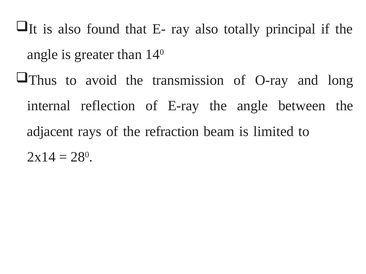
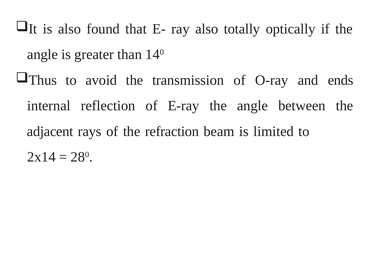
principal: principal -> optically
long: long -> ends
